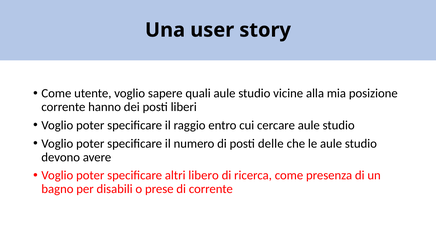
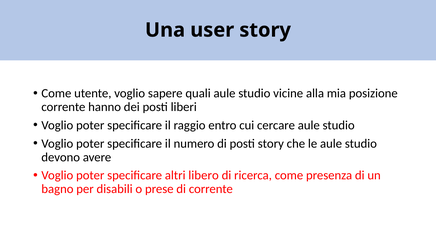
posti delle: delle -> story
